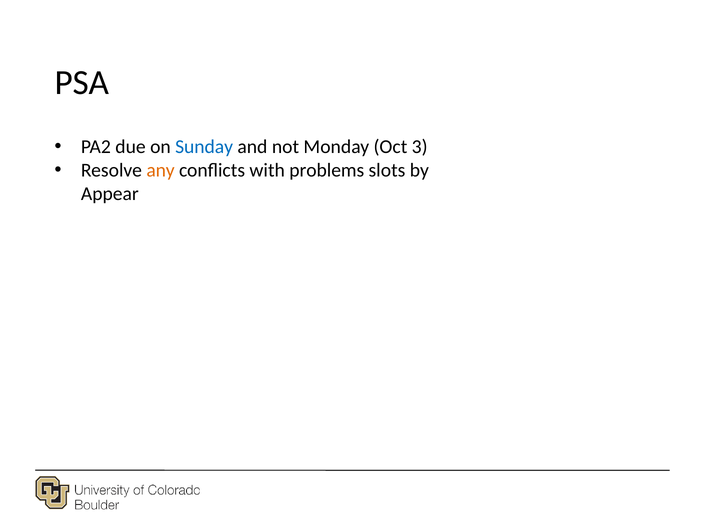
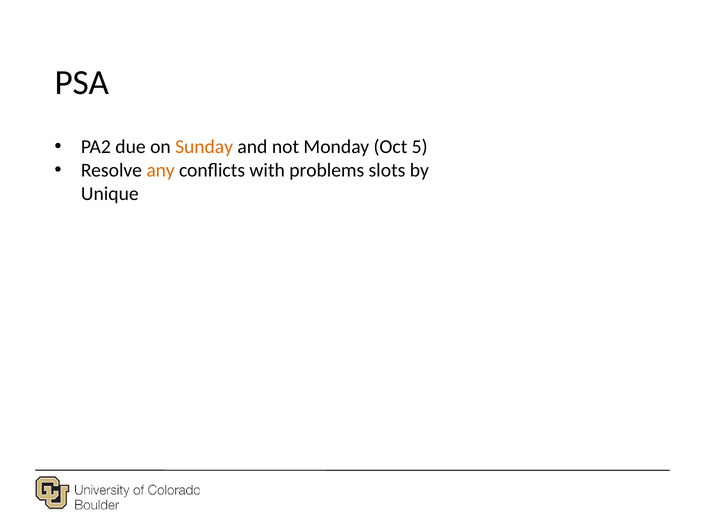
Sunday colour: blue -> orange
3: 3 -> 5
Appear: Appear -> Unique
